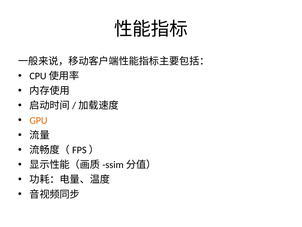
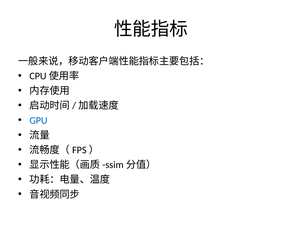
GPU colour: orange -> blue
